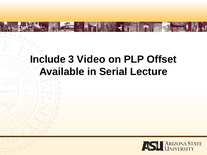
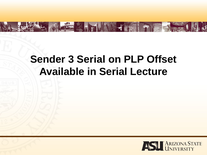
Include: Include -> Sender
3 Video: Video -> Serial
